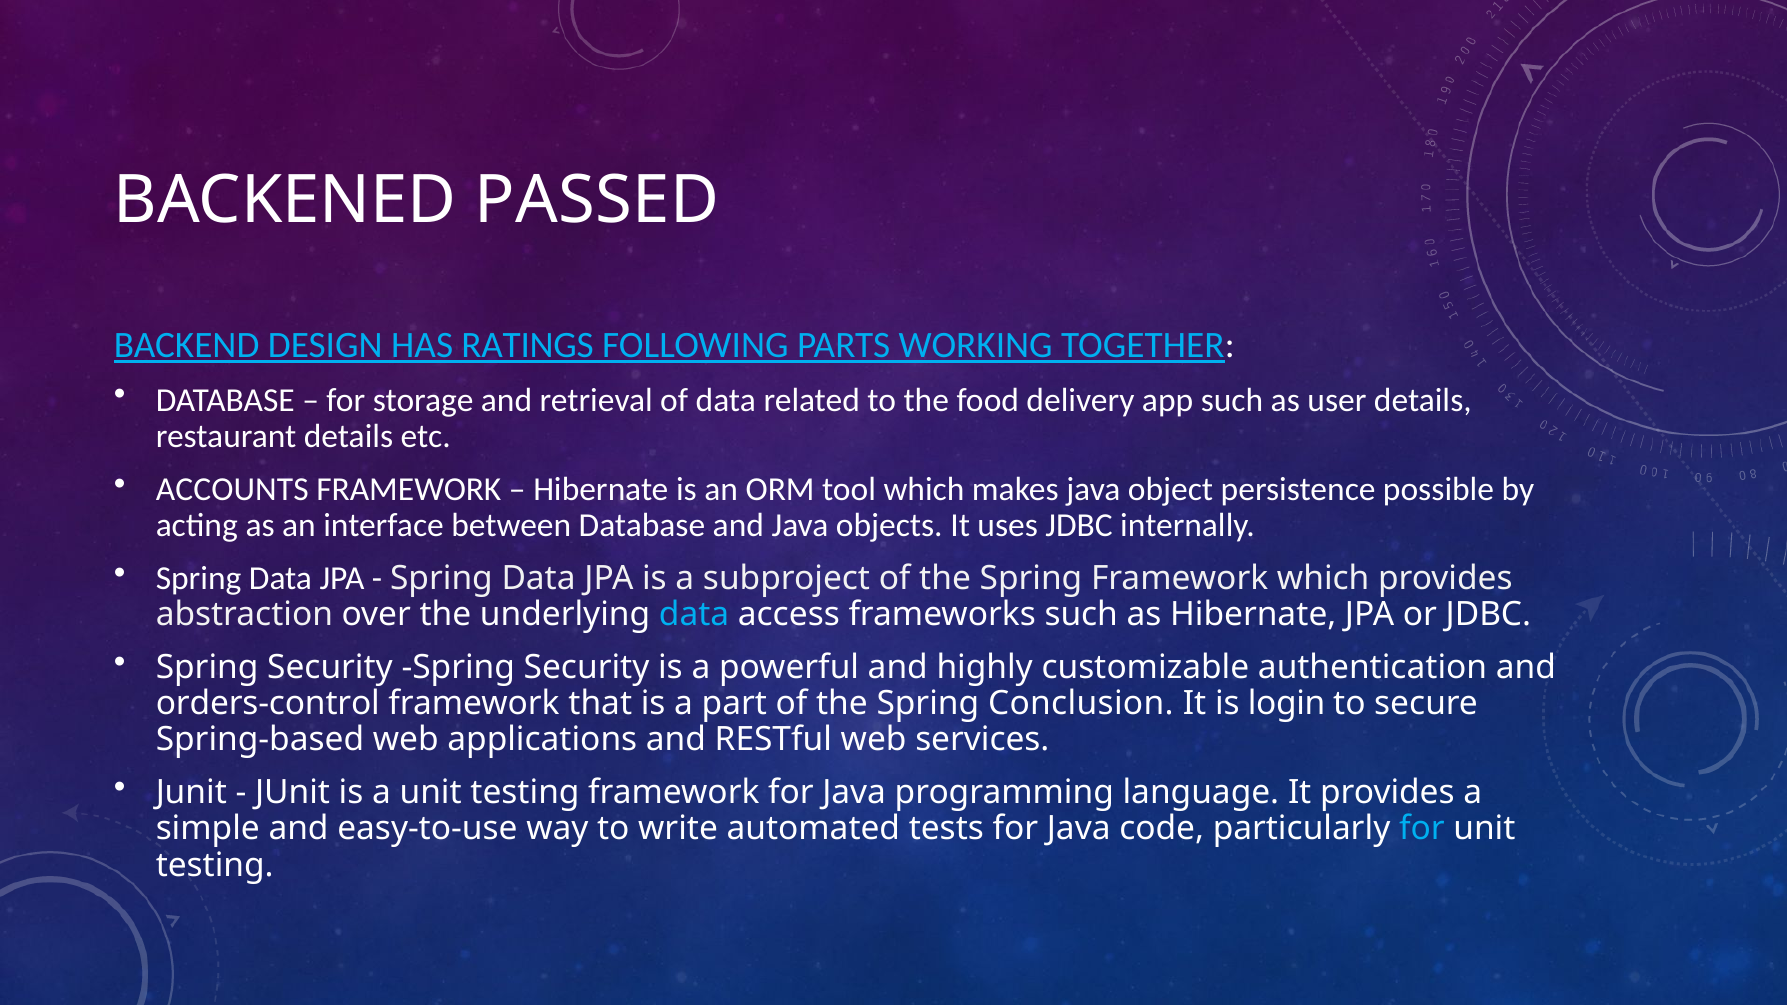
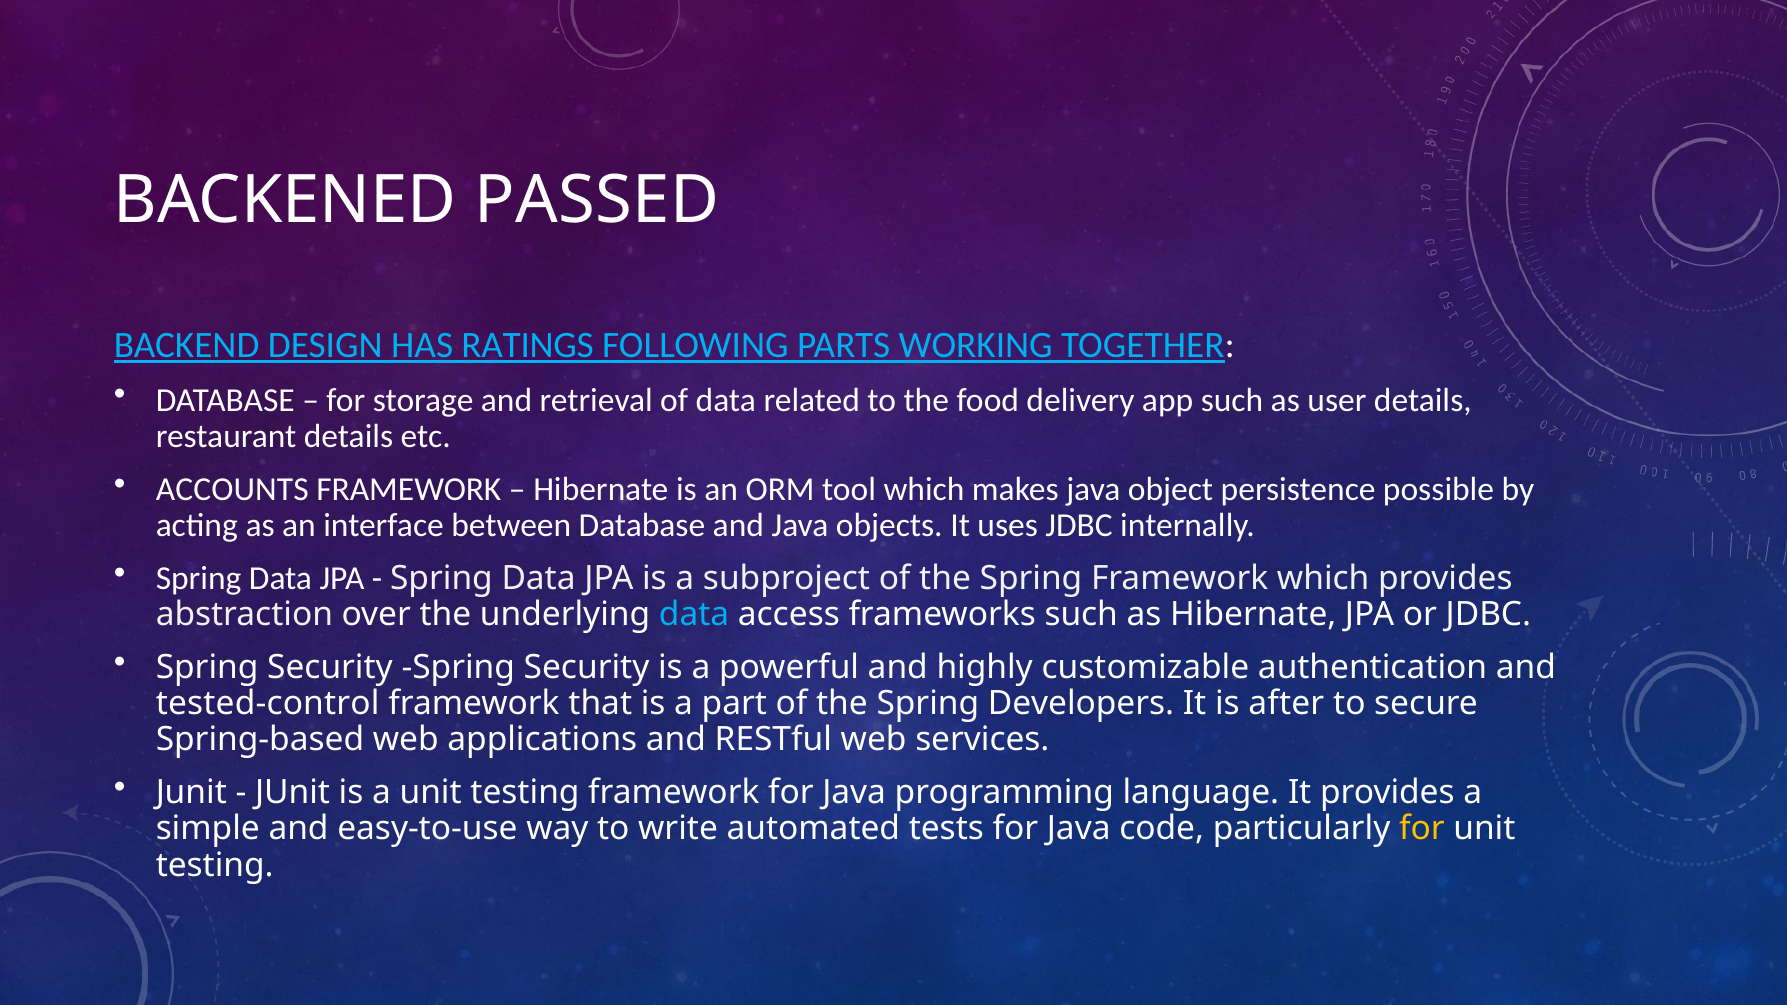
orders-control: orders-control -> tested-control
Conclusion: Conclusion -> Developers
login: login -> after
for at (1422, 829) colour: light blue -> yellow
